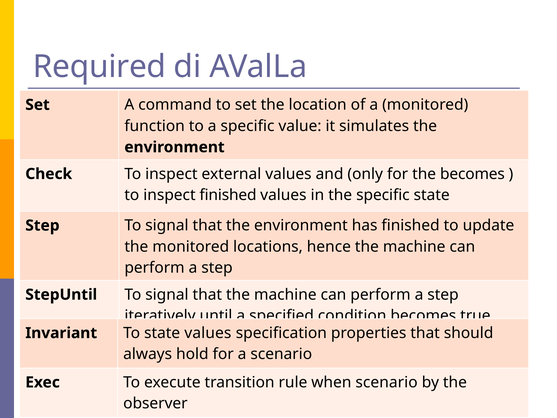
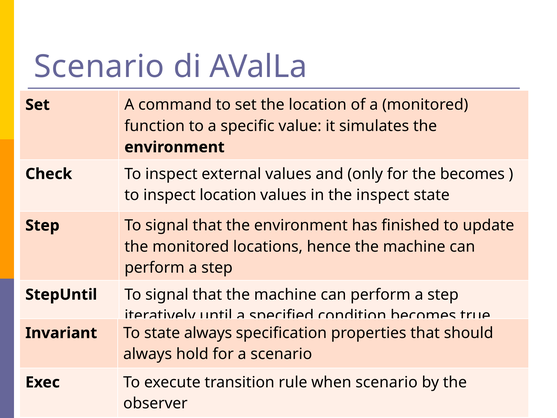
Required at (99, 67): Required -> Scenario
inspect finished: finished -> location
the specific: specific -> inspect
state values: values -> always
